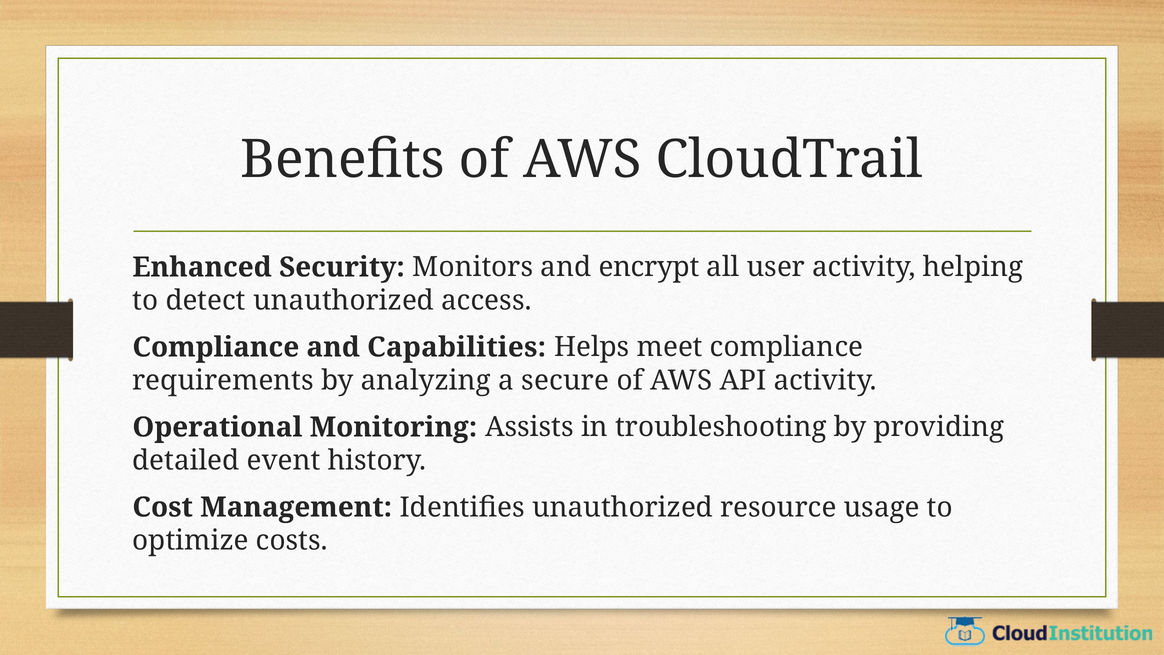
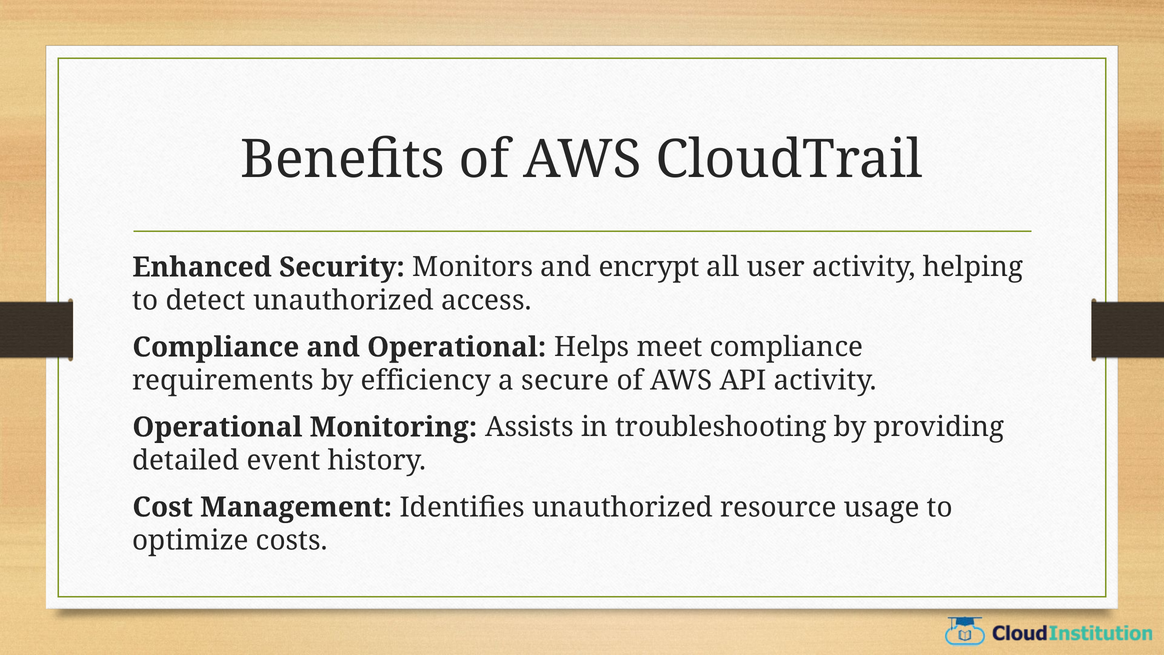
and Capabilities: Capabilities -> Operational
analyzing: analyzing -> efficiency
